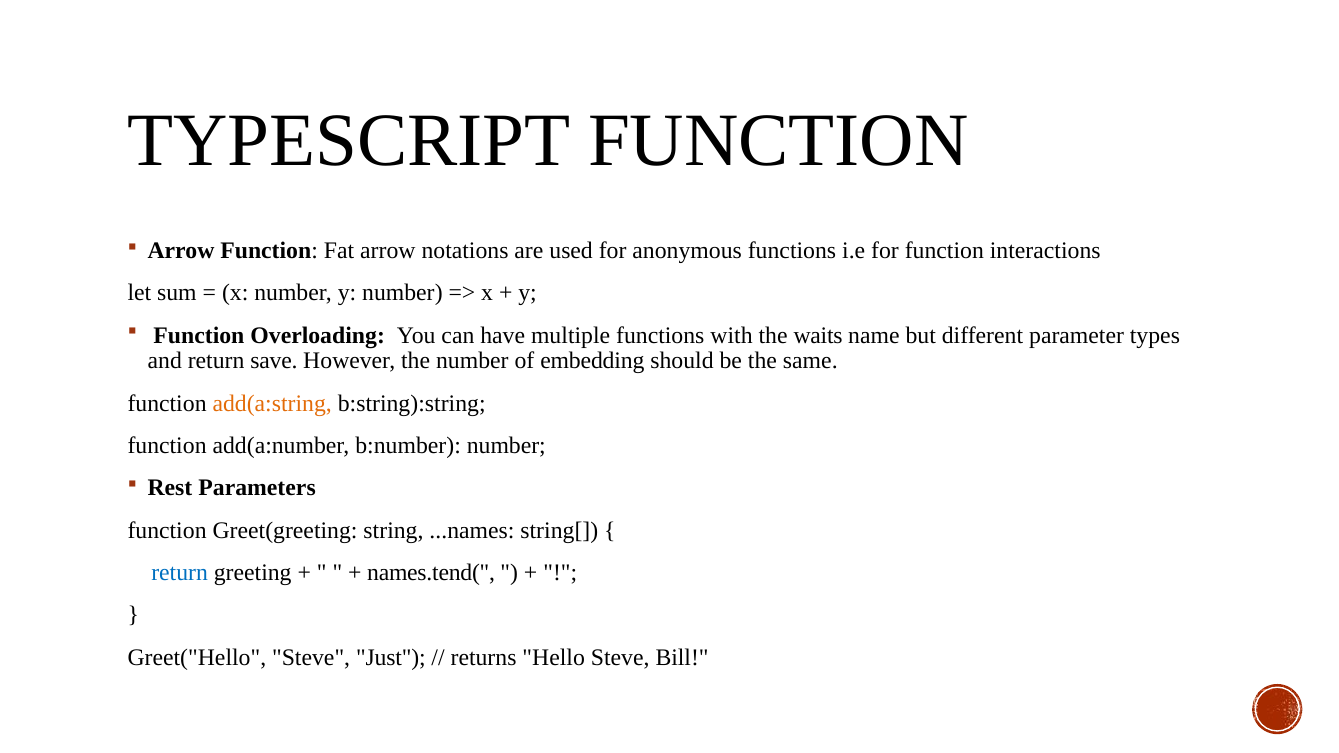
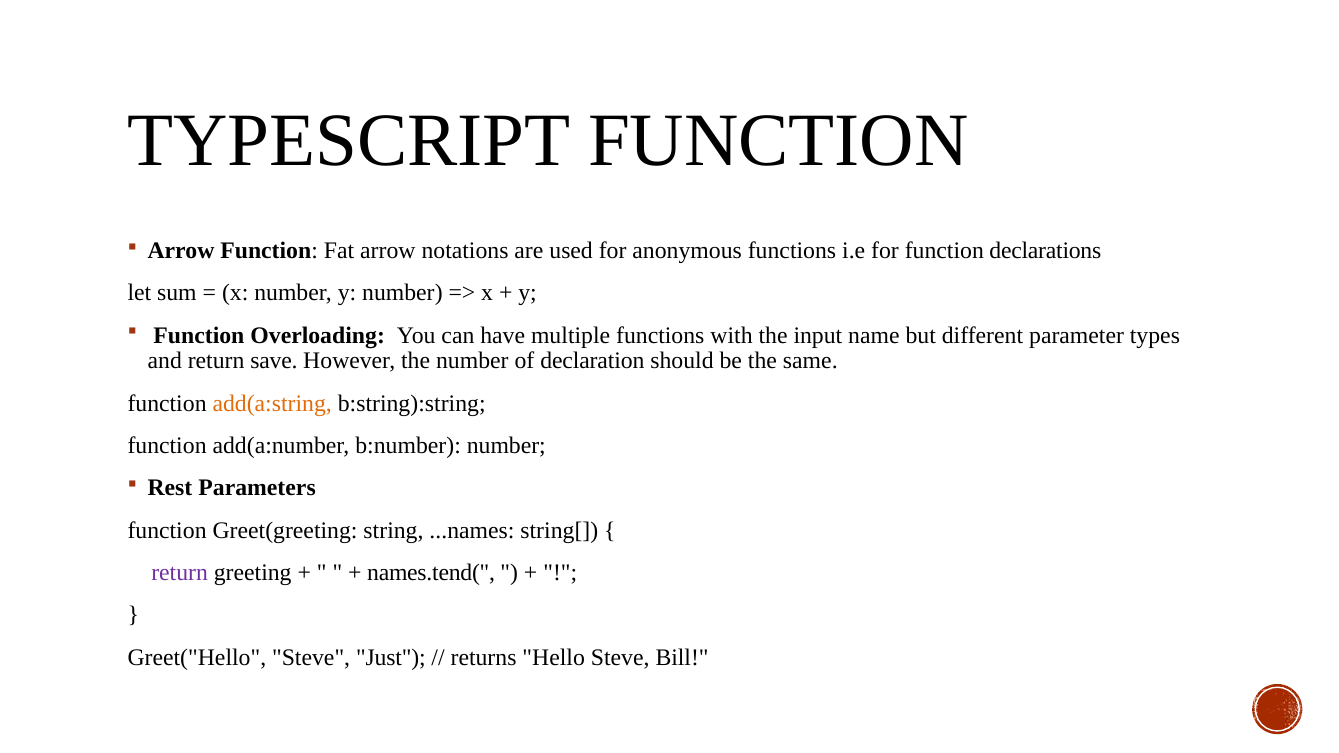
interactions: interactions -> declarations
waits: waits -> input
embedding: embedding -> declaration
return at (180, 573) colour: blue -> purple
